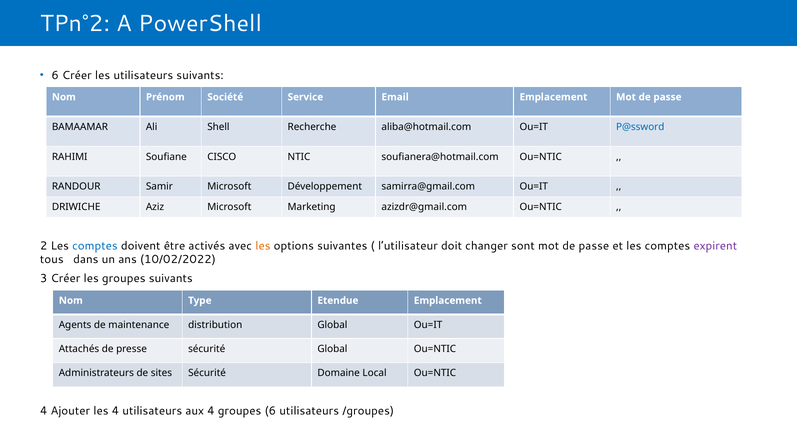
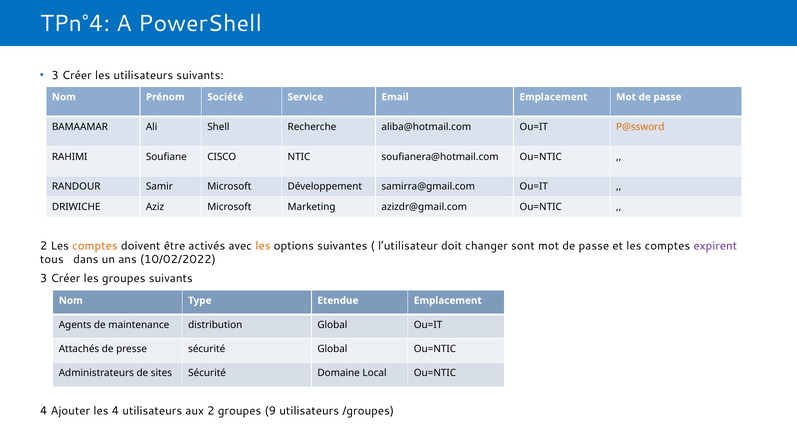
TPn°2: TPn°2 -> TPn°4
6 at (55, 75): 6 -> 3
P@ssword colour: blue -> orange
comptes at (95, 246) colour: blue -> orange
aux 4: 4 -> 2
groupes 6: 6 -> 9
